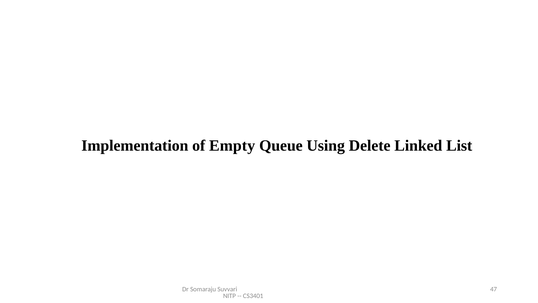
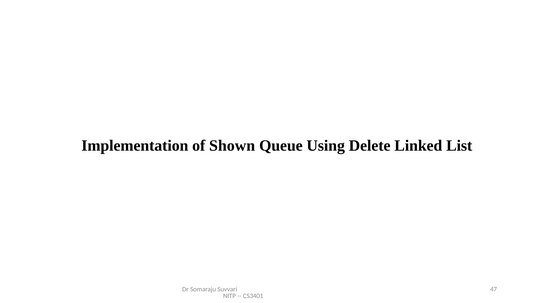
Empty: Empty -> Shown
